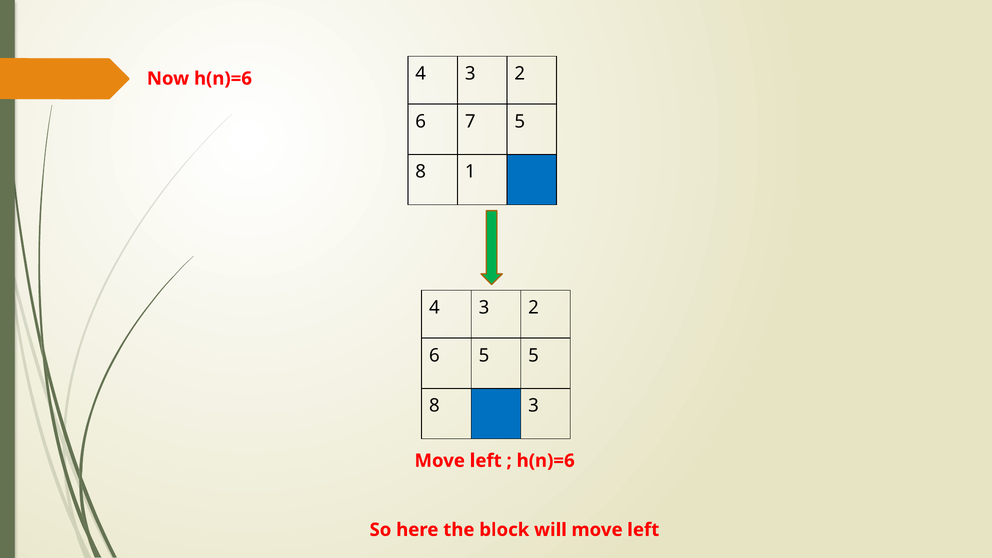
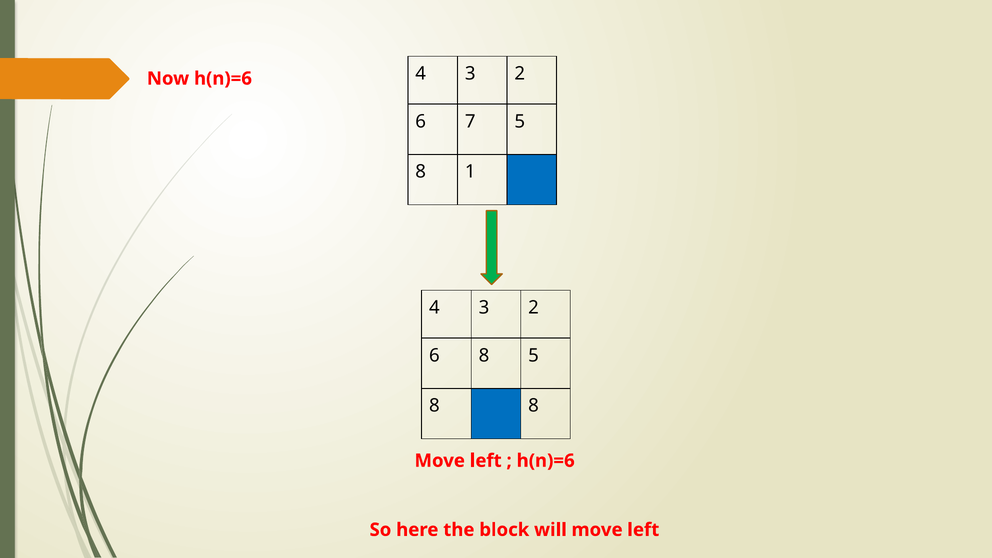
6 5: 5 -> 8
8 3: 3 -> 8
